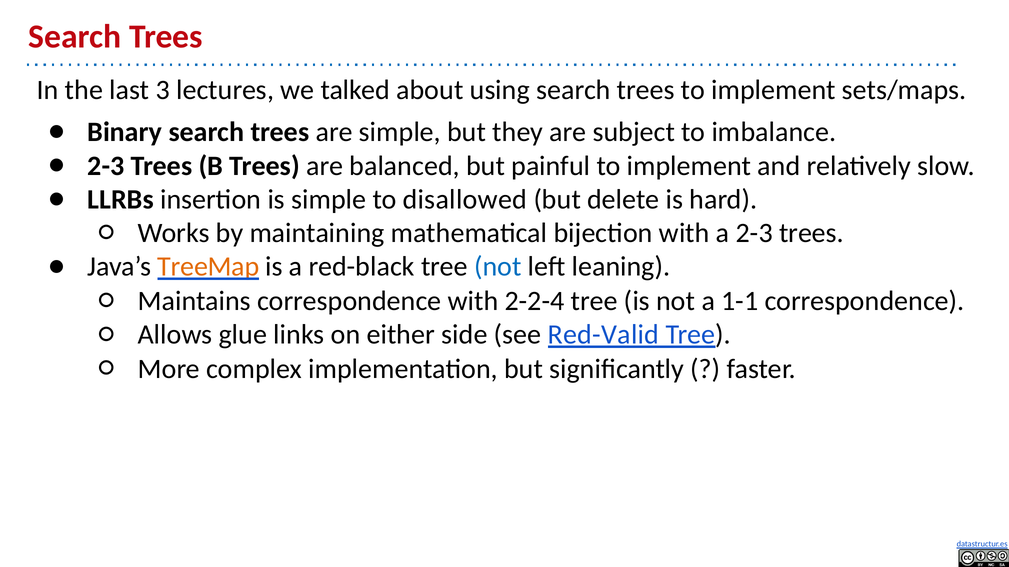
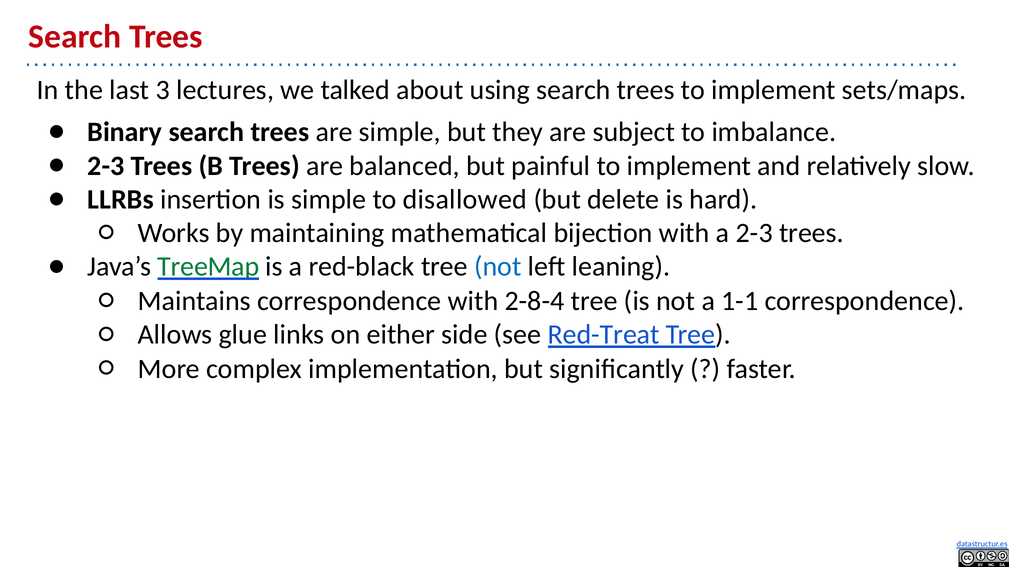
TreeMap colour: orange -> green
2-2-4: 2-2-4 -> 2-8-4
Red-Valid: Red-Valid -> Red-Treat
